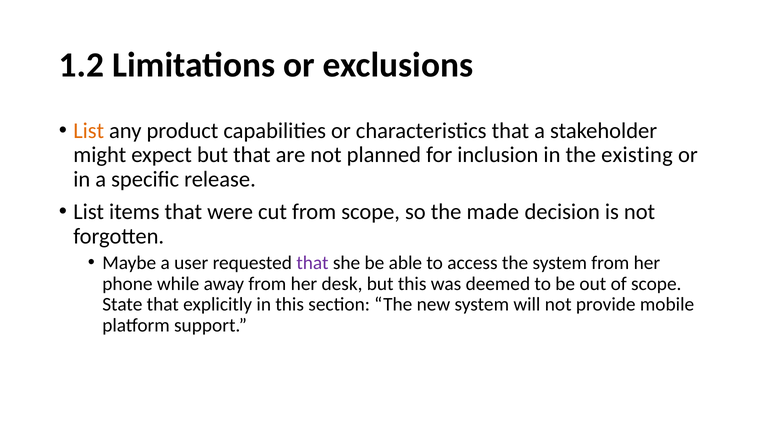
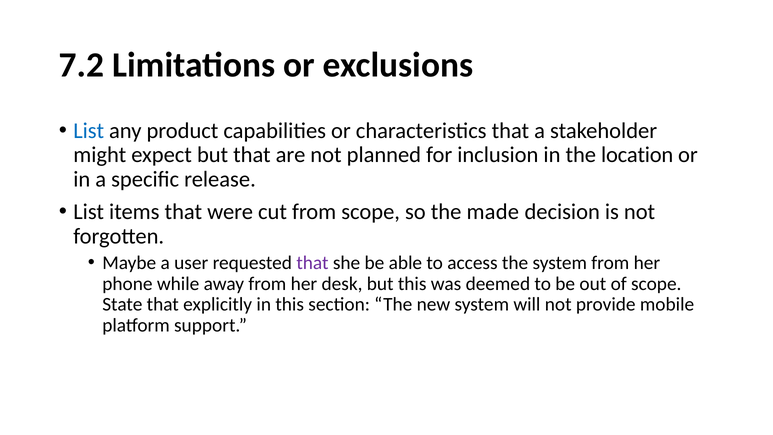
1.2: 1.2 -> 7.2
List at (89, 131) colour: orange -> blue
existing: existing -> location
